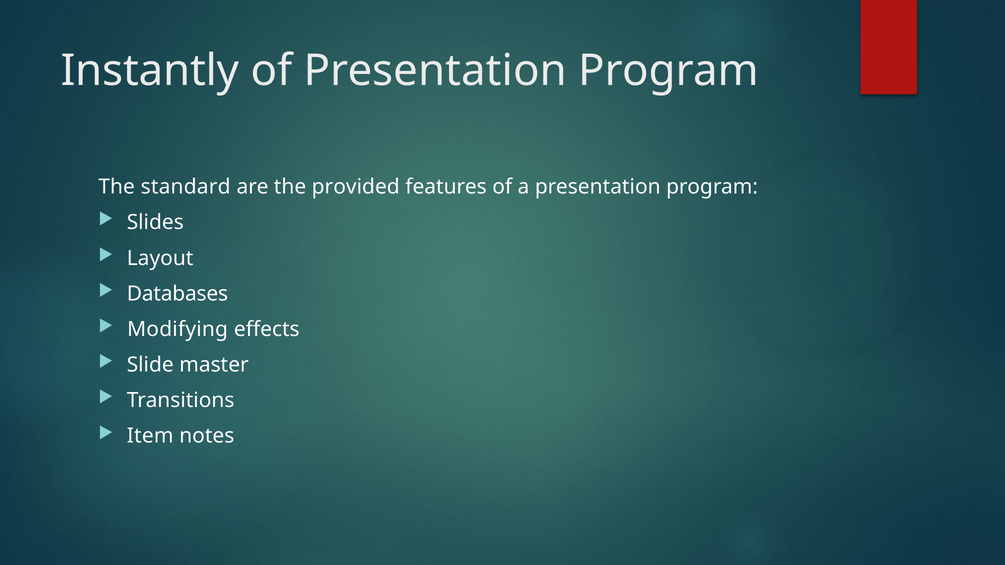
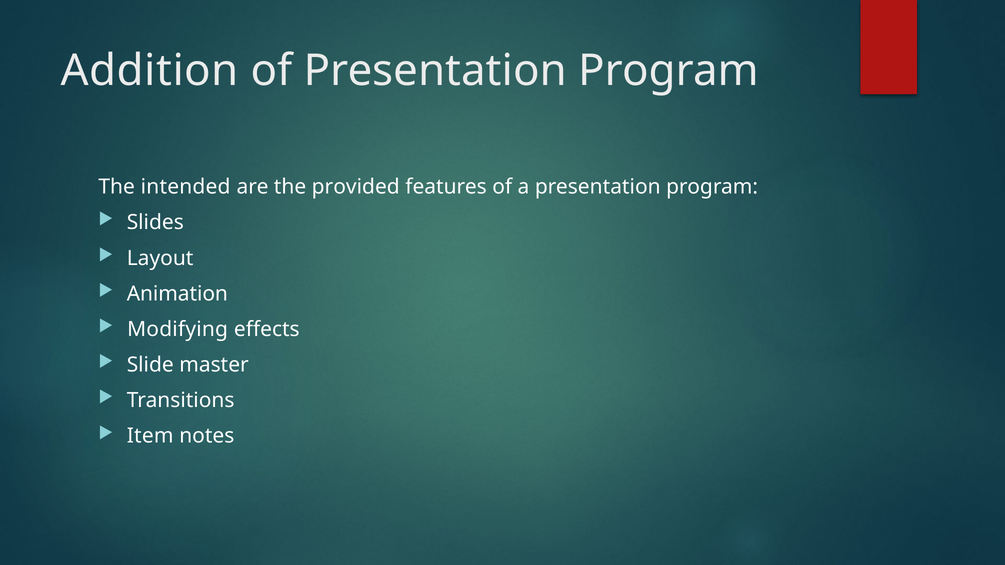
Instantly: Instantly -> Addition
standard: standard -> intended
Databases: Databases -> Animation
